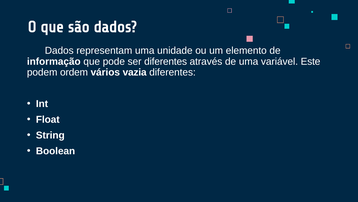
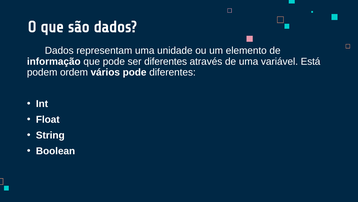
Este: Este -> Está
vários vazia: vazia -> pode
